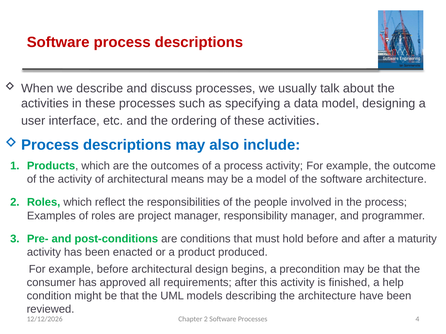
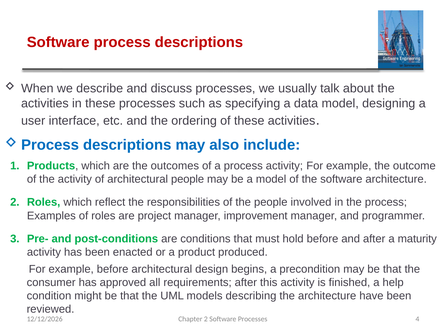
architectural means: means -> people
responsibility: responsibility -> improvement
